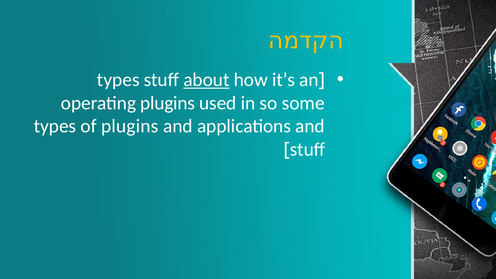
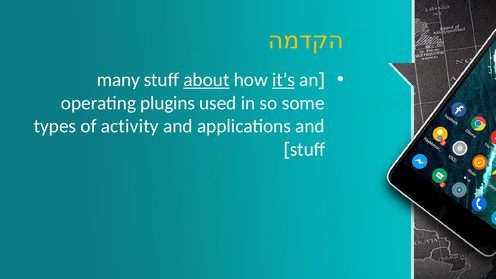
types at (118, 80): types -> many
it’s underline: none -> present
of plugins: plugins -> activity
